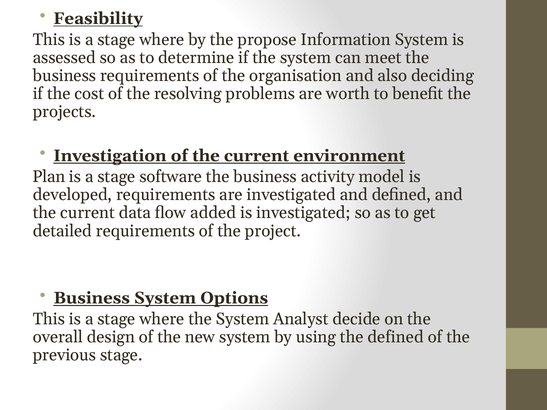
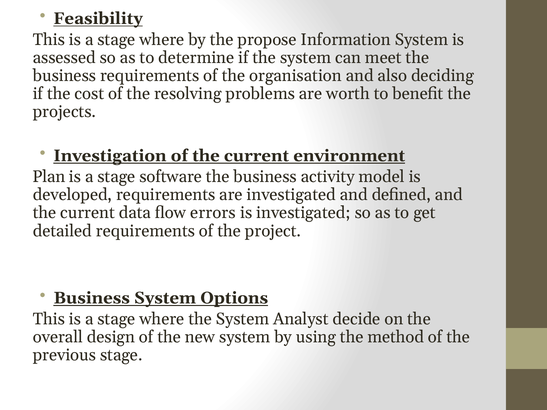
added: added -> errors
the defined: defined -> method
